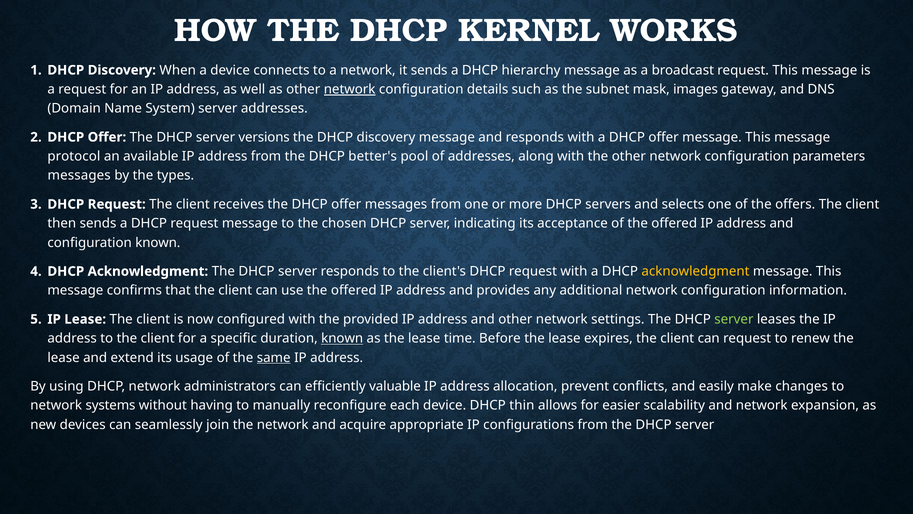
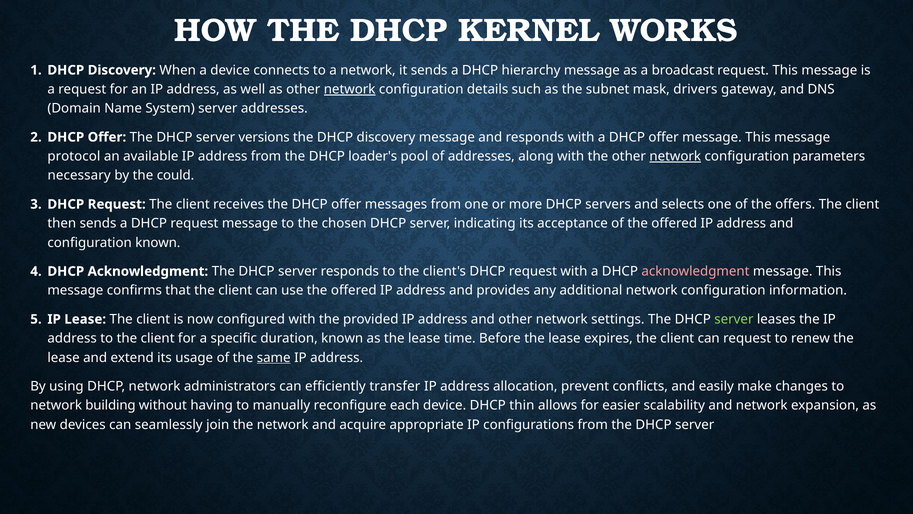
images: images -> drivers
better's: better's -> loader's
network at (675, 156) underline: none -> present
messages at (79, 175): messages -> necessary
types: types -> could
acknowledgment at (695, 271) colour: yellow -> pink
known at (342, 338) underline: present -> none
valuable: valuable -> transfer
systems: systems -> building
